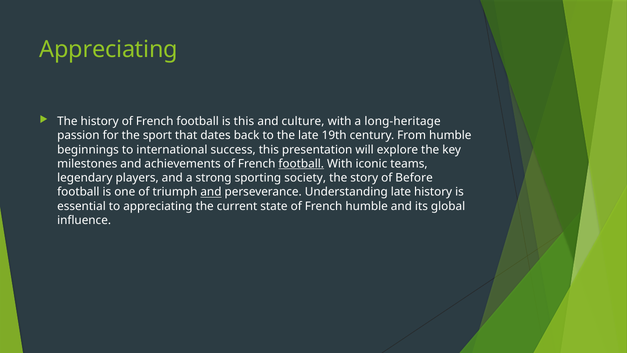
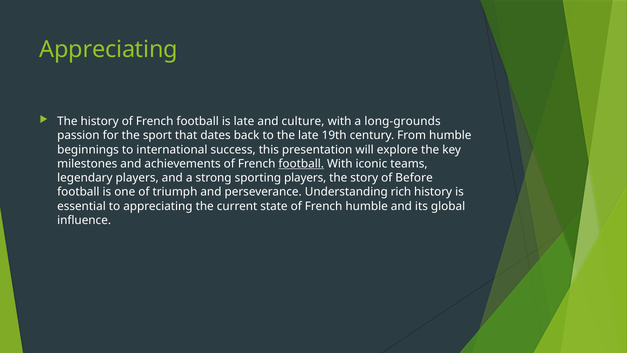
is this: this -> late
long-heritage: long-heritage -> long-grounds
sporting society: society -> players
and at (211, 192) underline: present -> none
Understanding late: late -> rich
